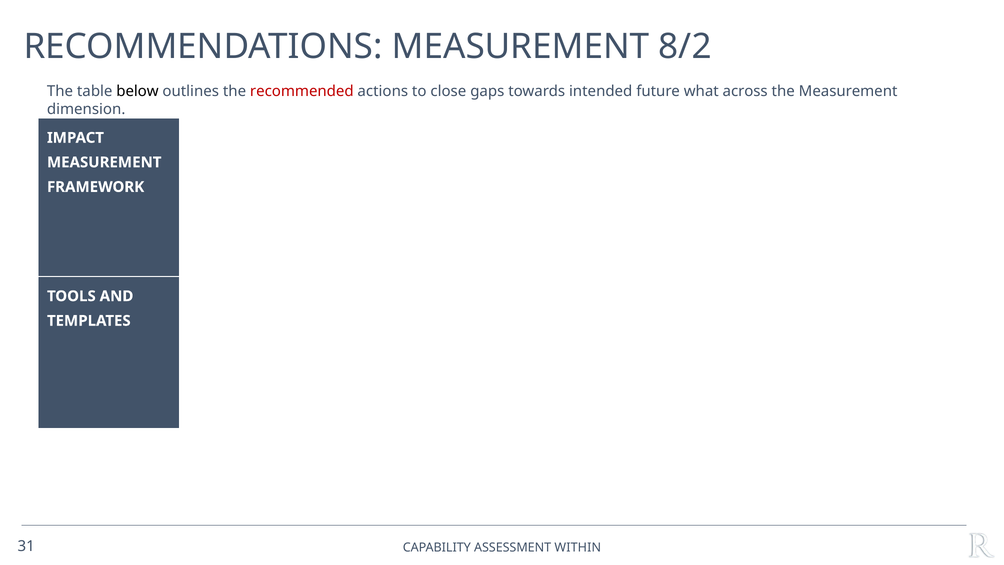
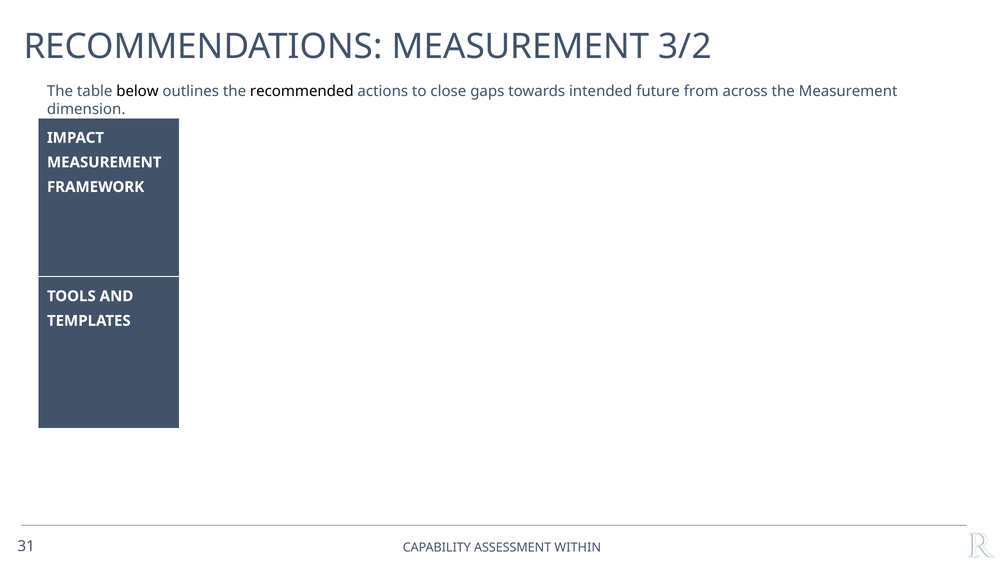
8/2: 8/2 -> 3/2
recommended colour: red -> black
what: what -> from
